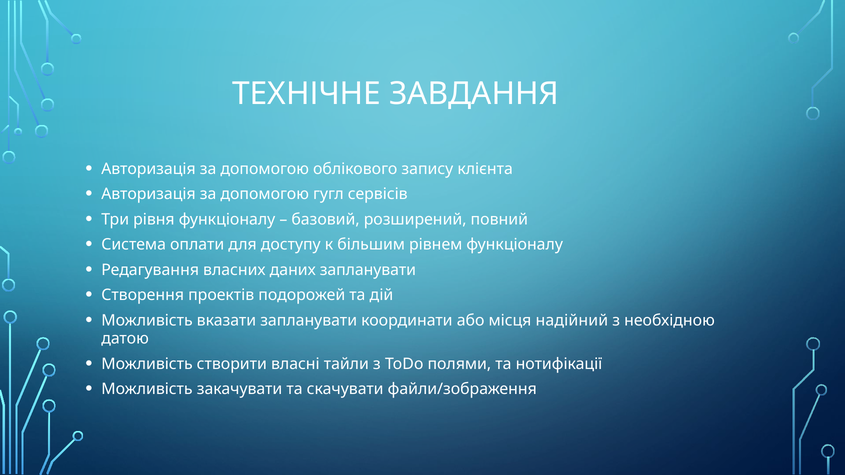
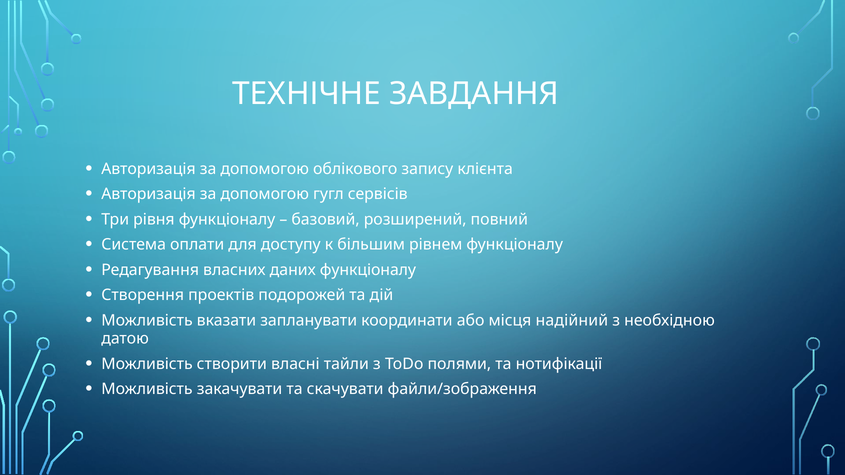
даних запланувати: запланувати -> функціоналу
